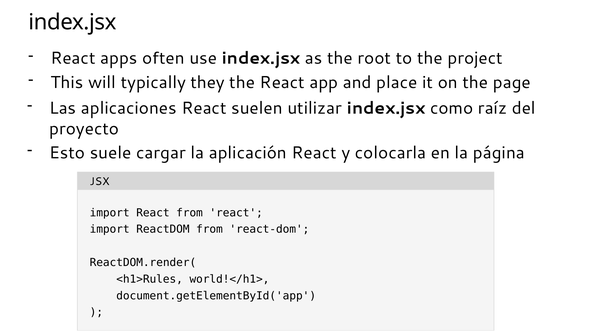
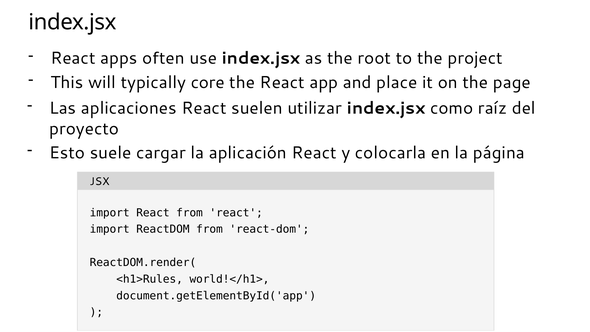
they: they -> core
